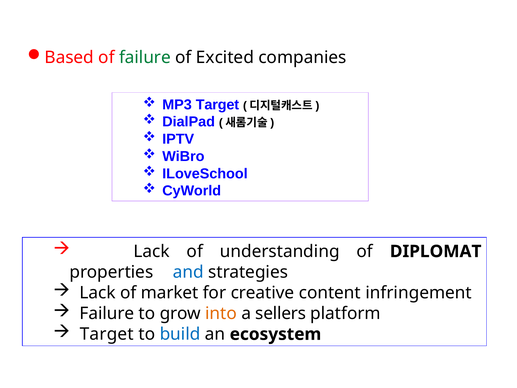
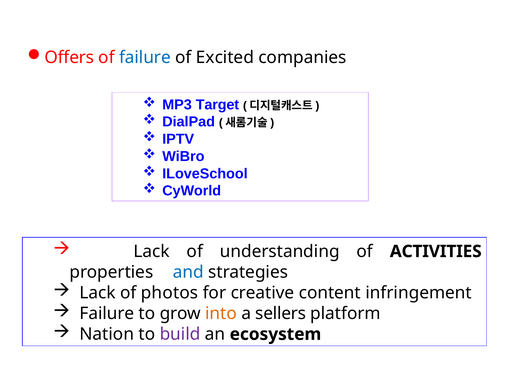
Based: Based -> Offers
failure at (145, 58) colour: green -> blue
DIPLOMAT: DIPLOMAT -> ACTIVITIES
market: market -> photos
Target at (107, 334): Target -> Nation
build colour: blue -> purple
